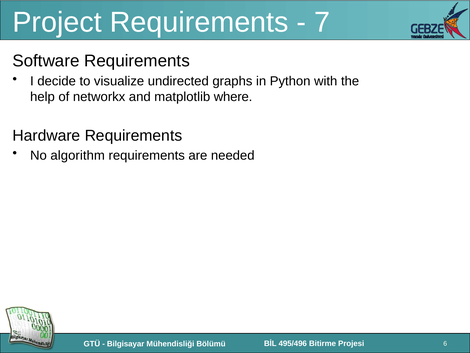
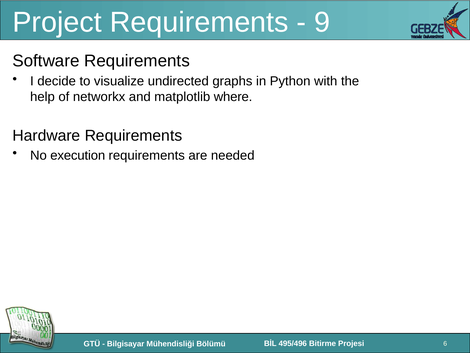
7: 7 -> 9
algorithm: algorithm -> execution
